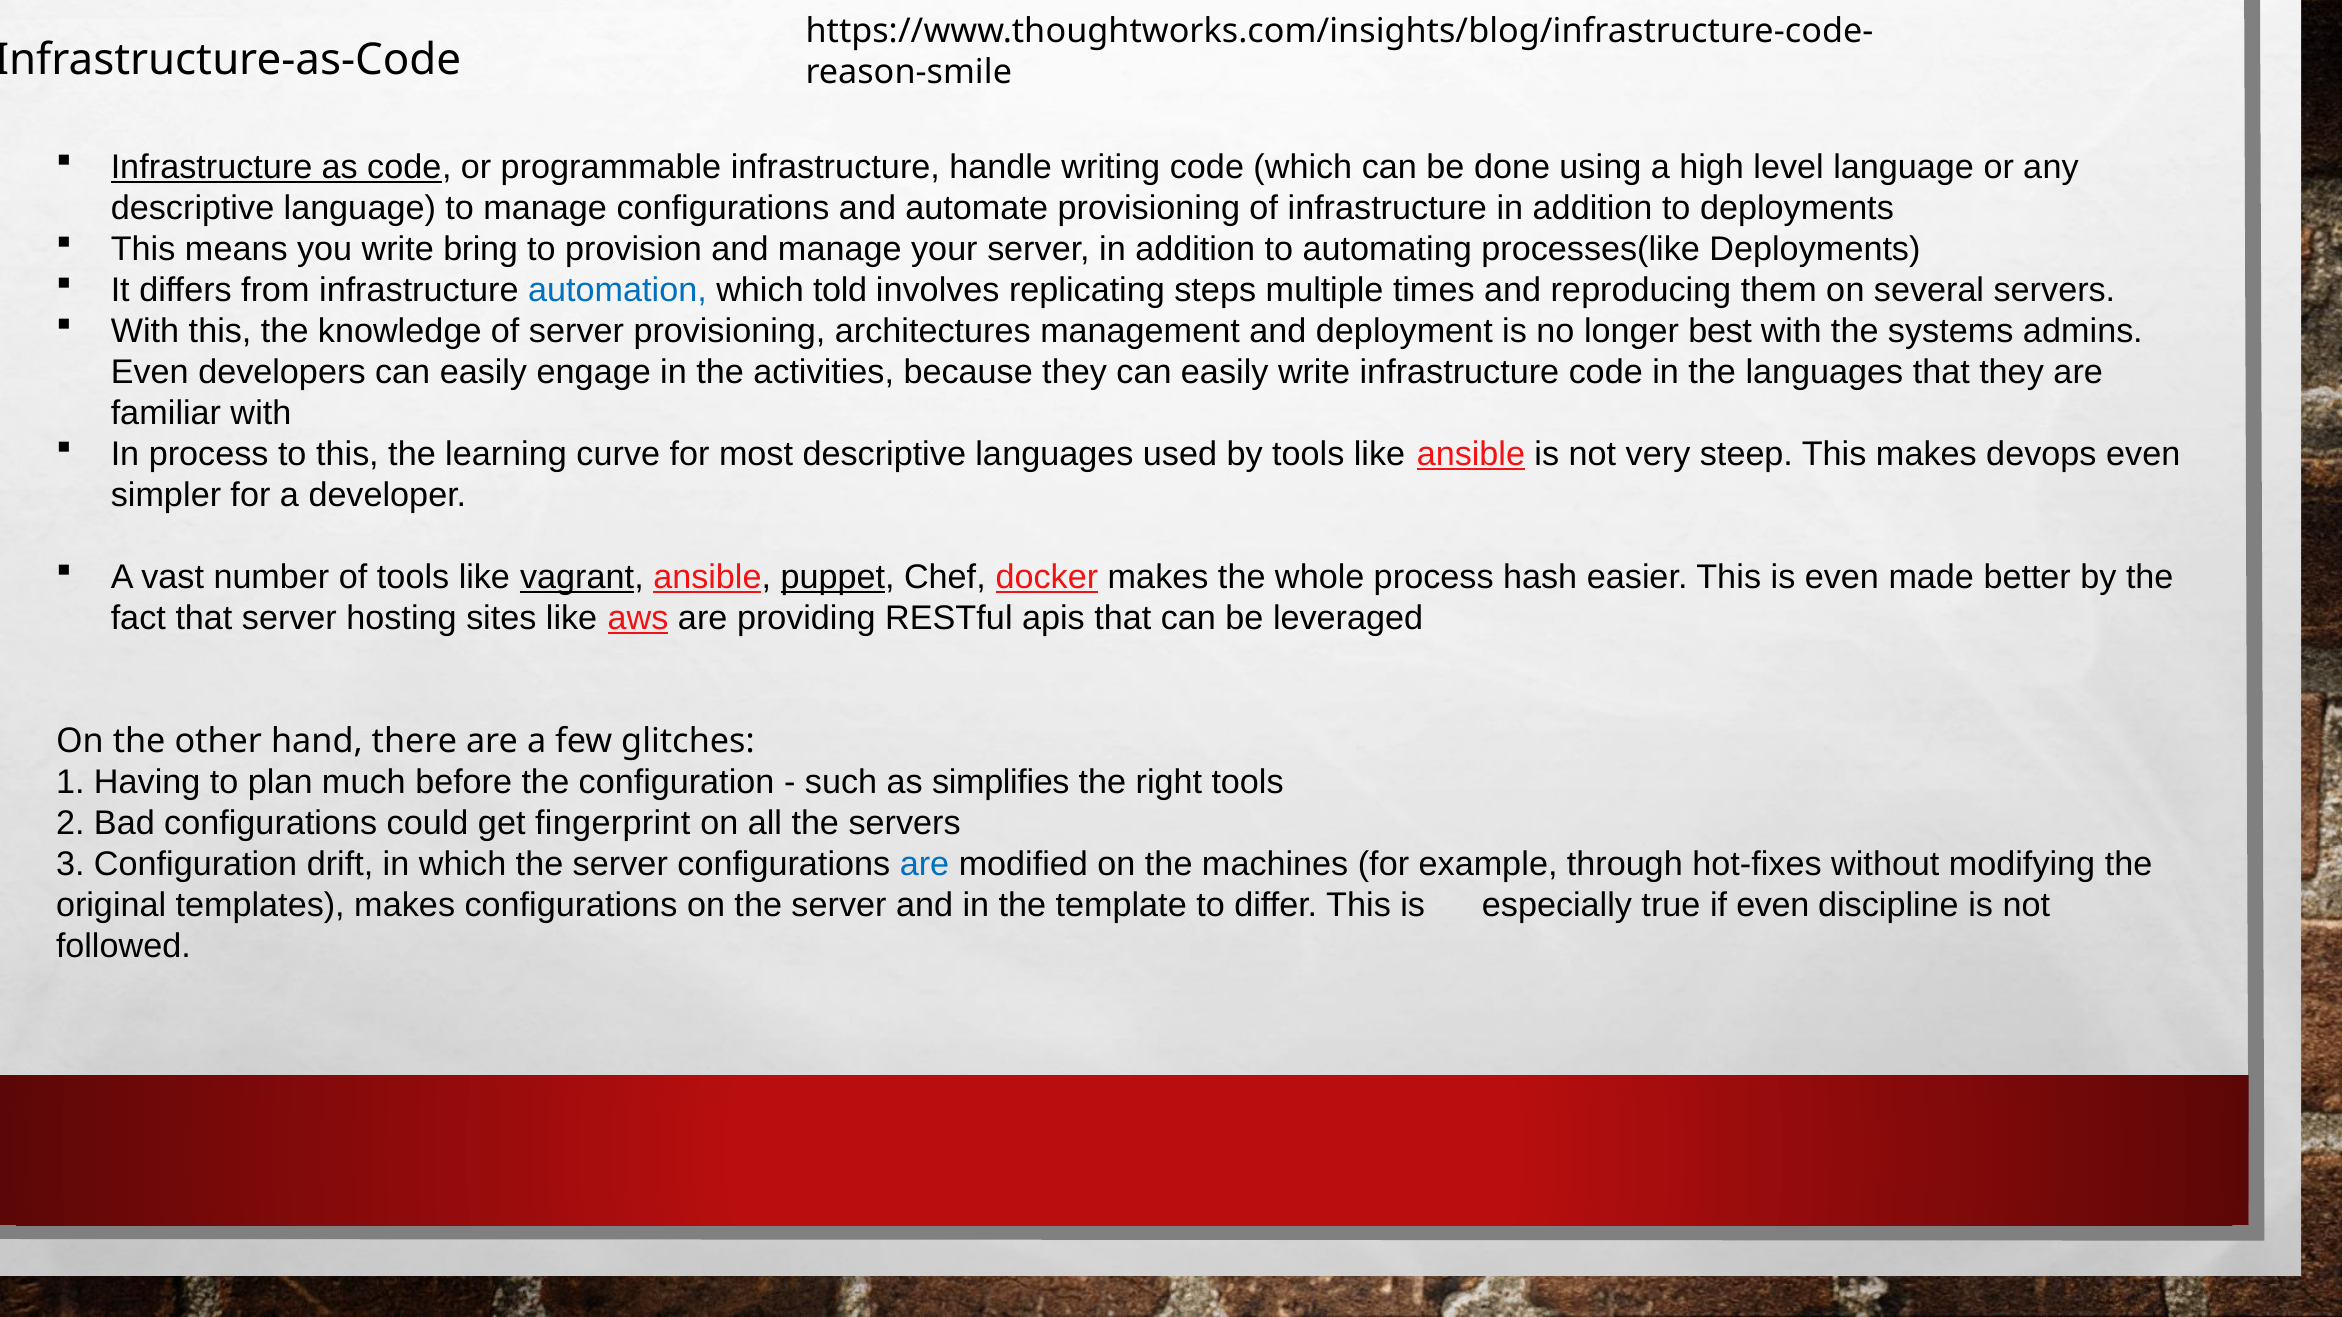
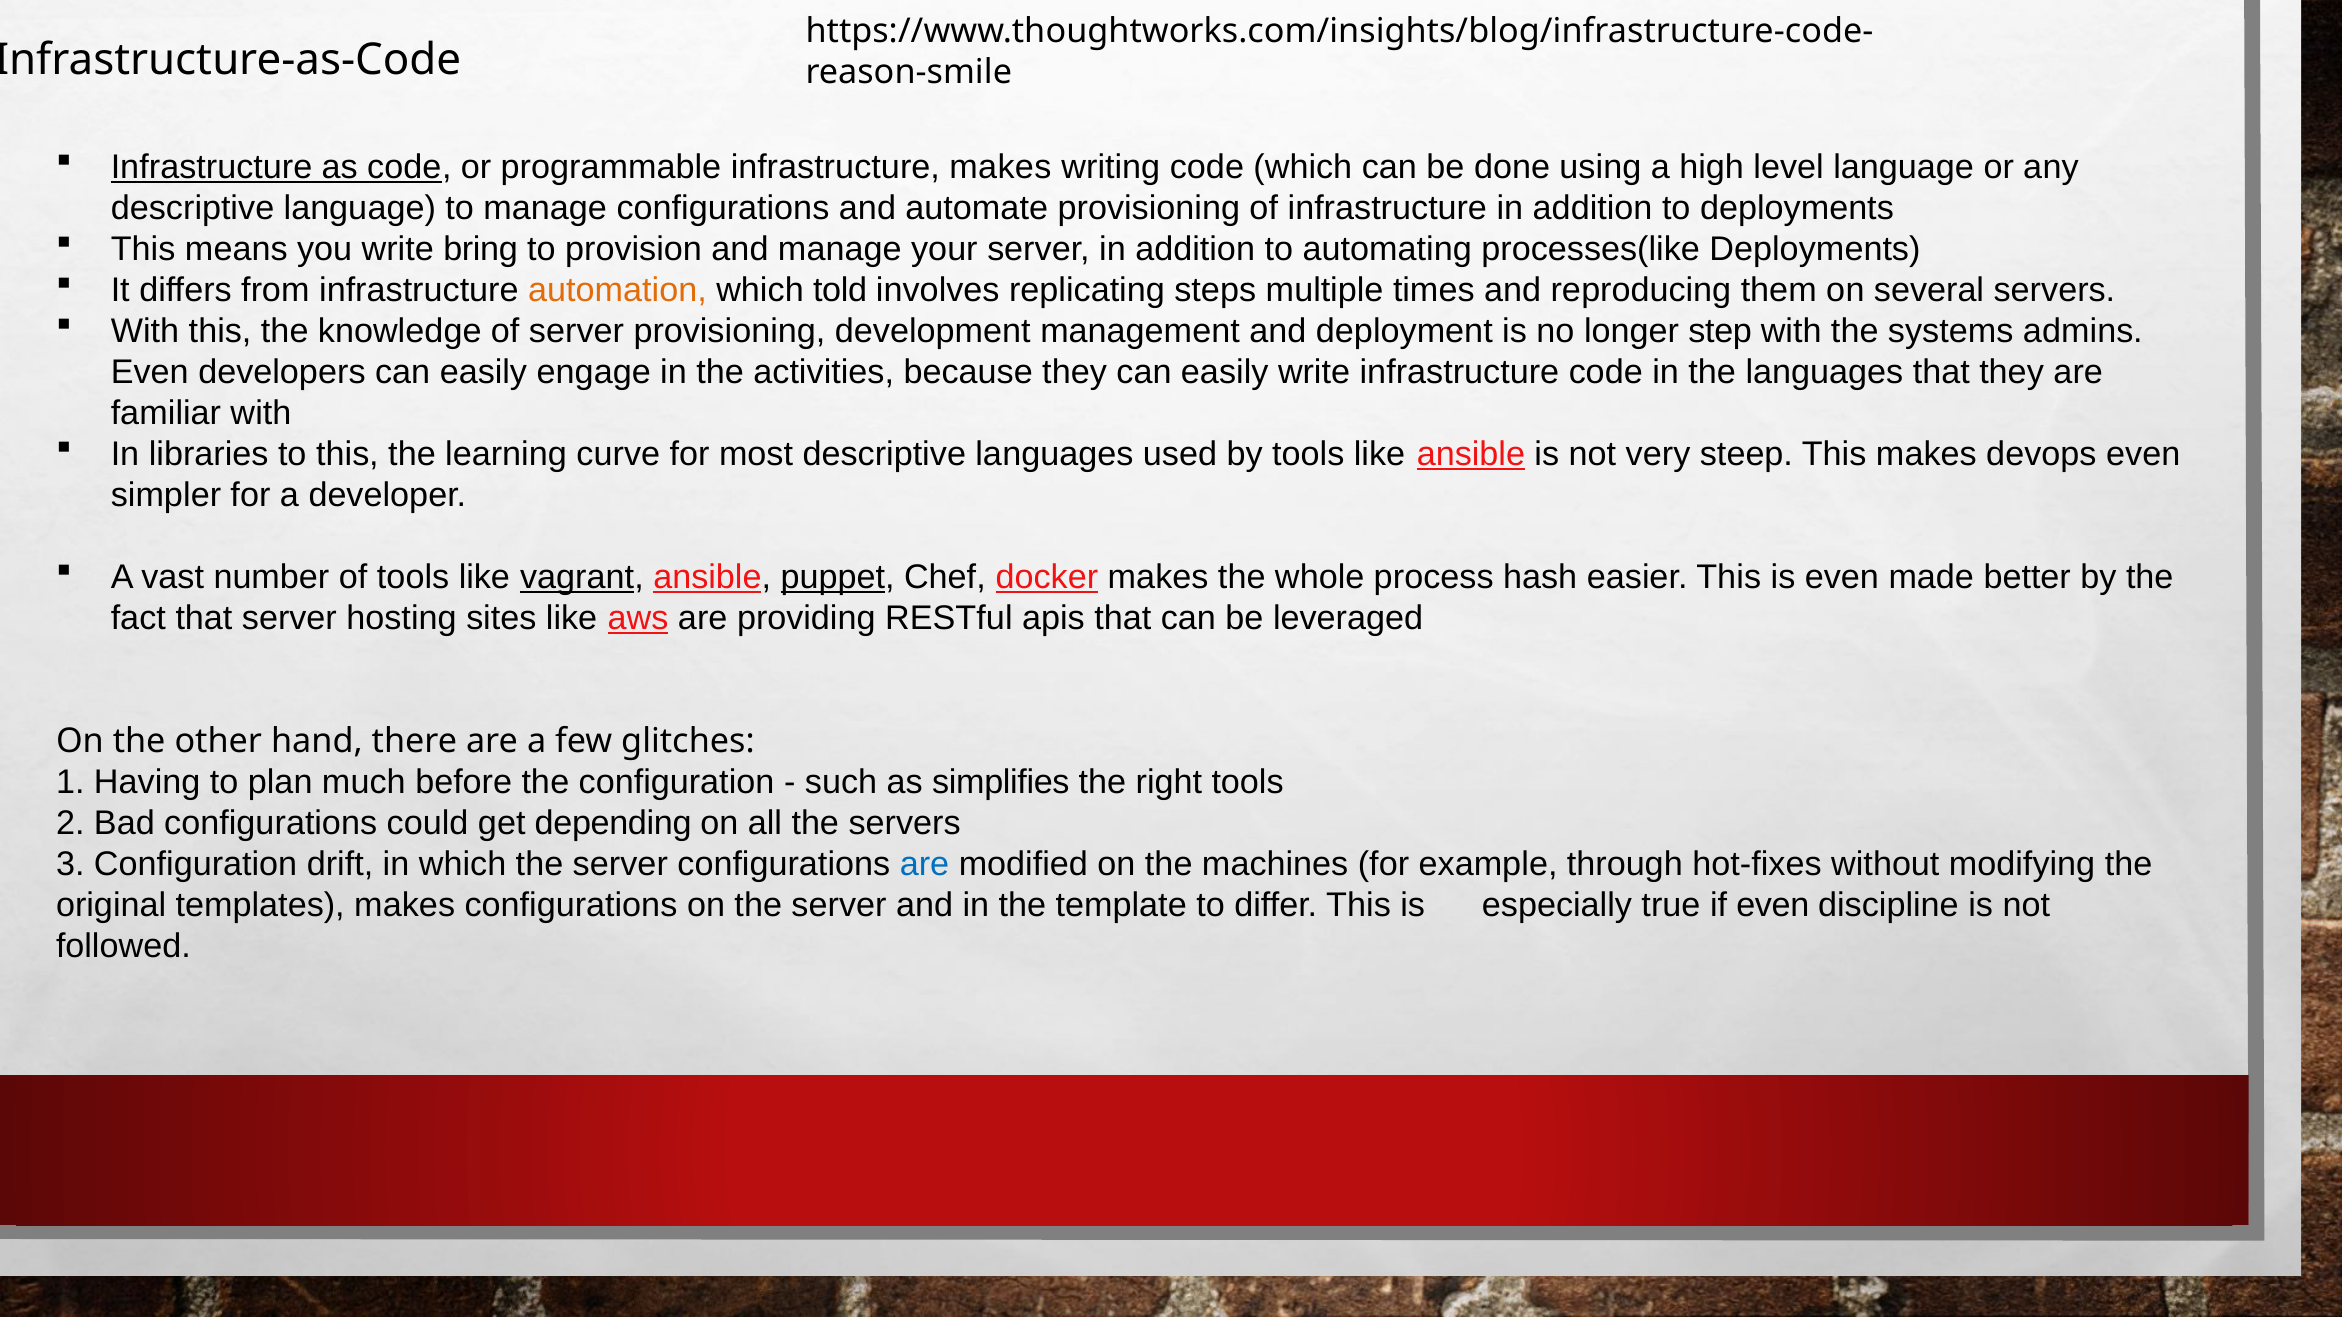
infrastructure handle: handle -> makes
automation colour: blue -> orange
architectures: architectures -> development
best: best -> step
In process: process -> libraries
fingerprint: fingerprint -> depending
